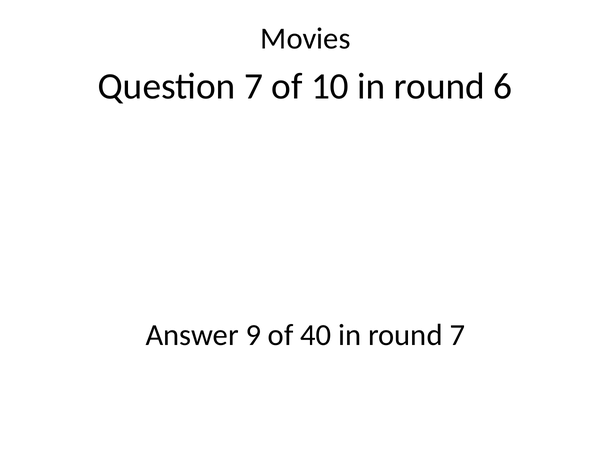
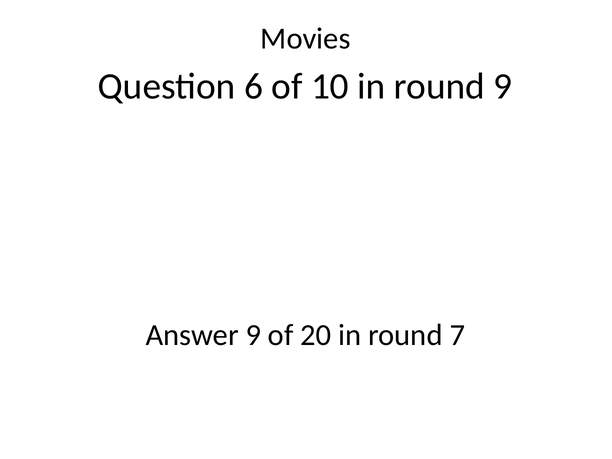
Question 7: 7 -> 6
round 6: 6 -> 9
40: 40 -> 20
